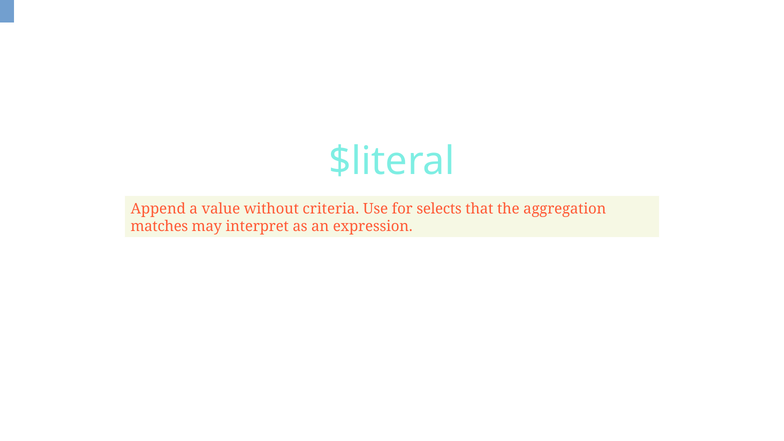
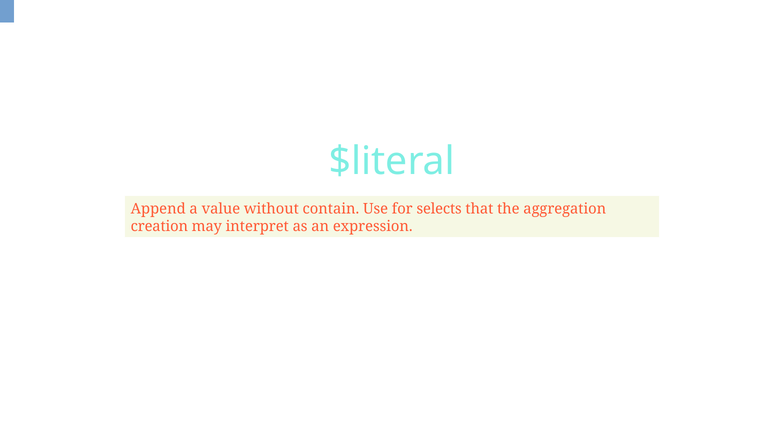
criteria: criteria -> contain
matches: matches -> creation
